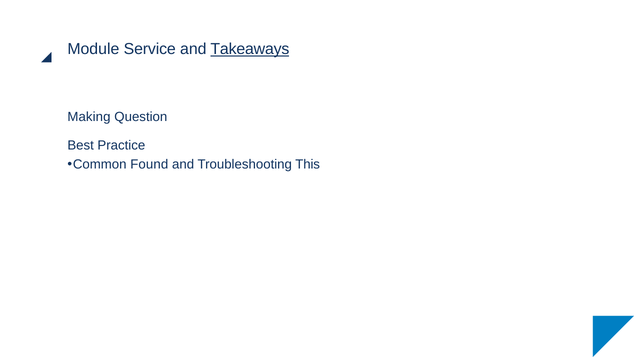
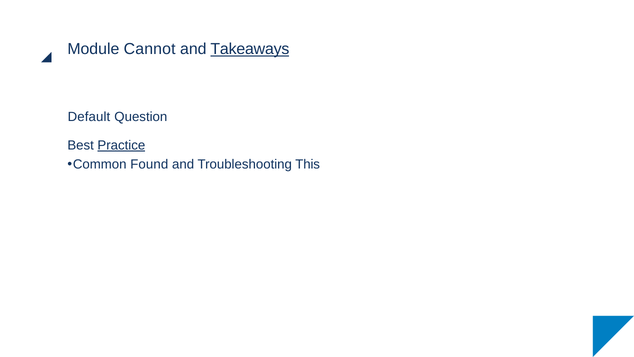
Service: Service -> Cannot
Making: Making -> Default
Practice underline: none -> present
